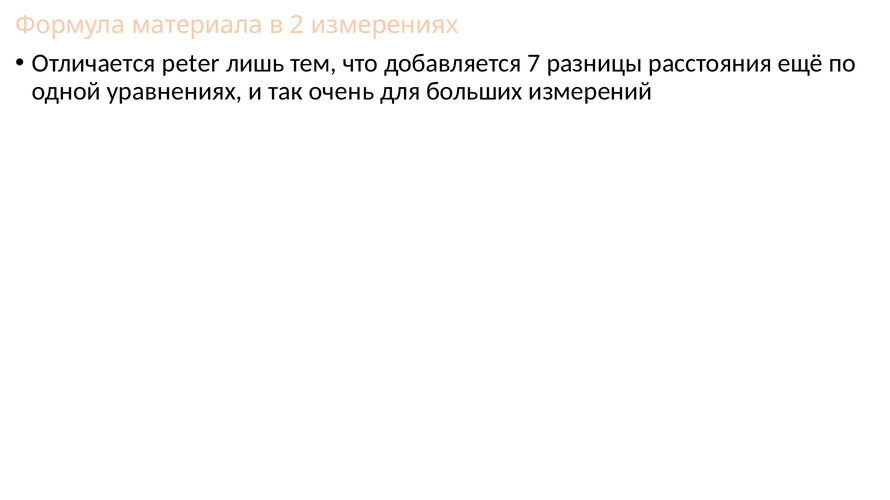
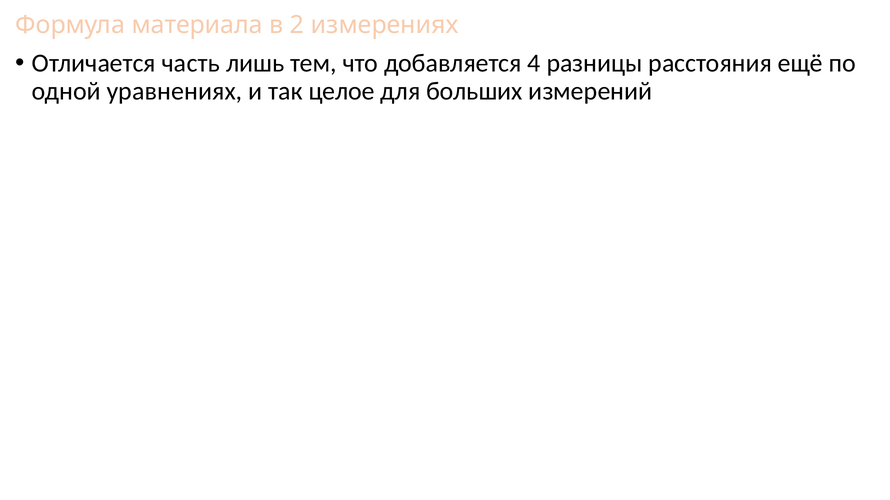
peter: peter -> часть
7: 7 -> 4
очень: очень -> целое
